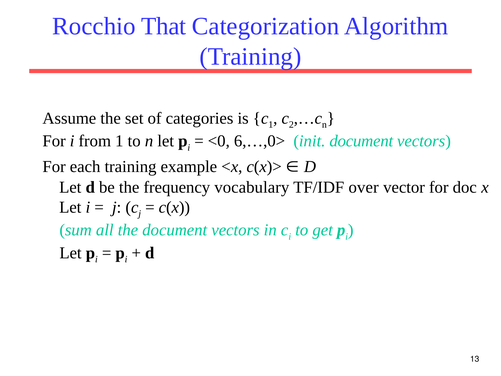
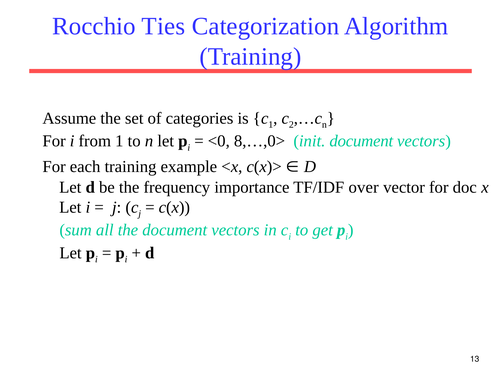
That: That -> Ties
6,…,0>: 6,…,0> -> 8,…,0>
vocabulary: vocabulary -> importance
